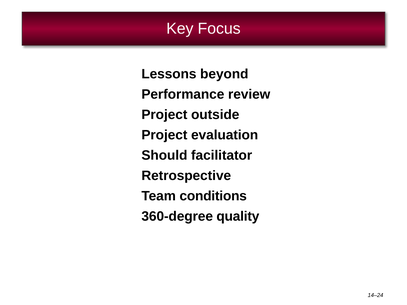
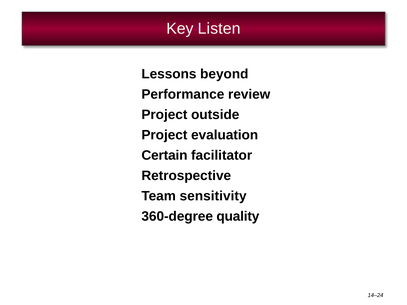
Focus: Focus -> Listen
Should: Should -> Certain
conditions: conditions -> sensitivity
